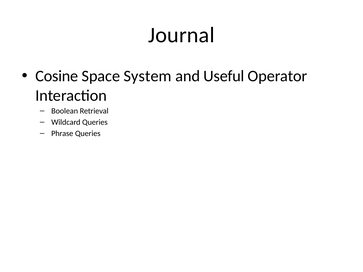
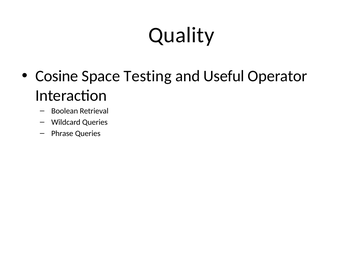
Journal: Journal -> Quality
System: System -> Testing
